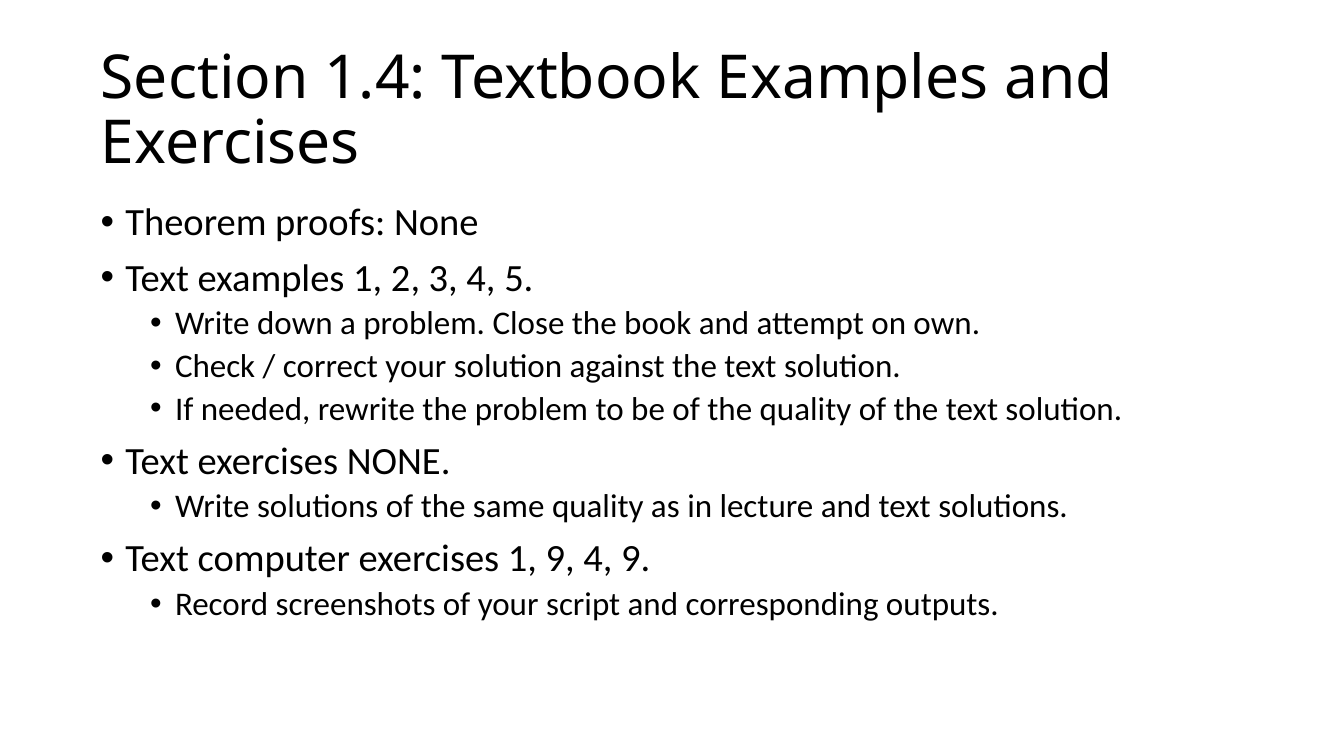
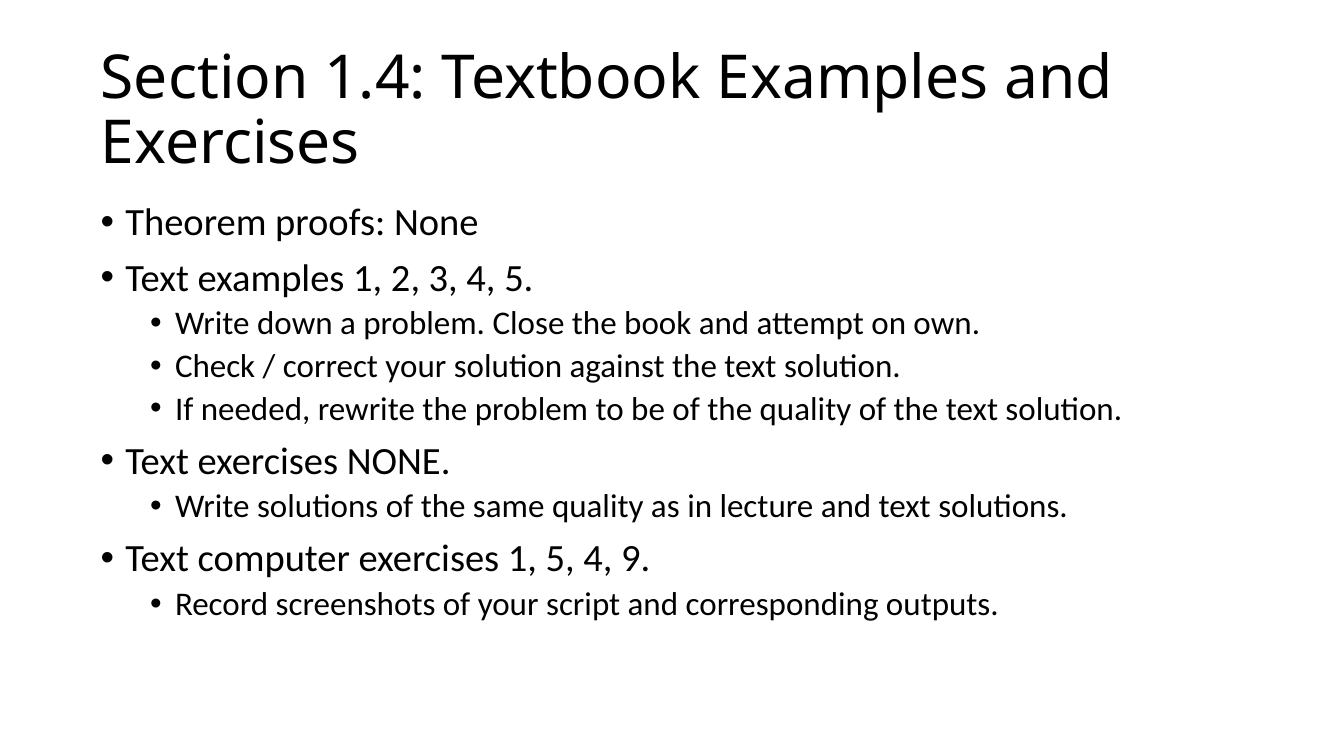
1 9: 9 -> 5
